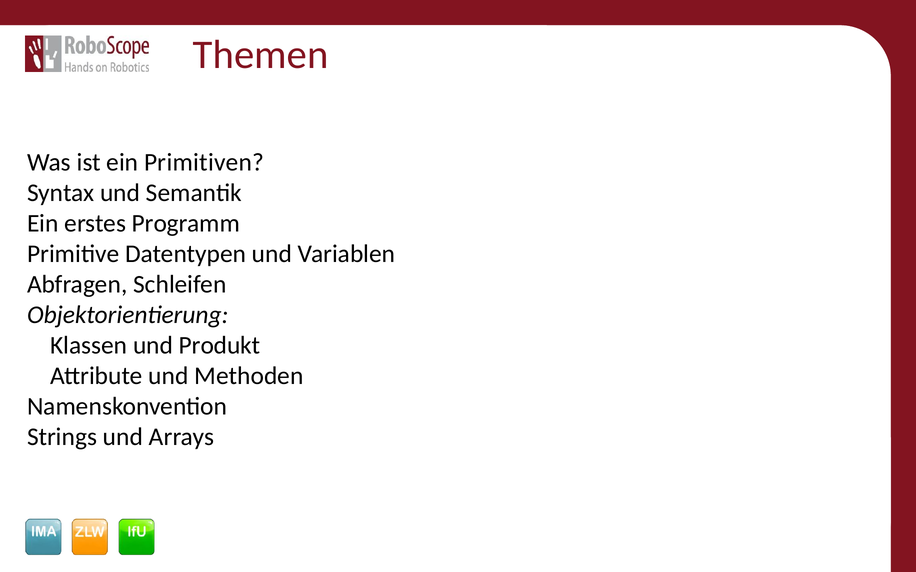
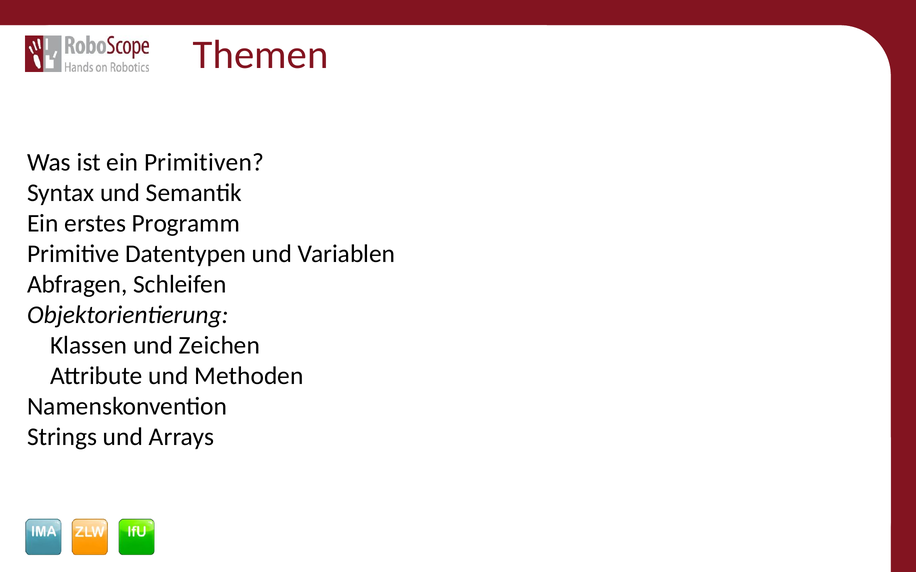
Produkt: Produkt -> Zeichen
